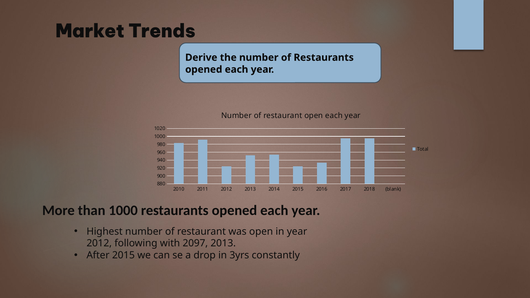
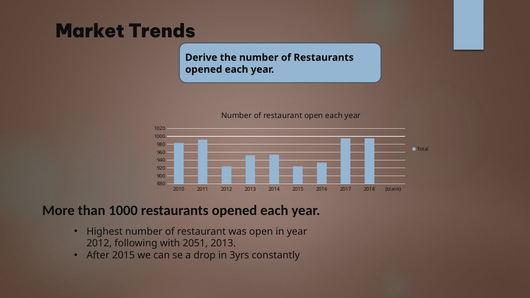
2097: 2097 -> 2051
